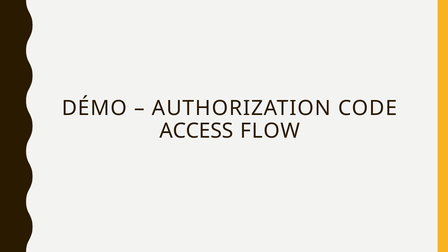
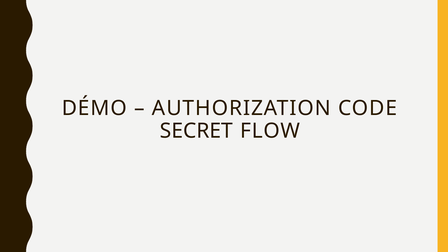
ACCESS: ACCESS -> SECRET
